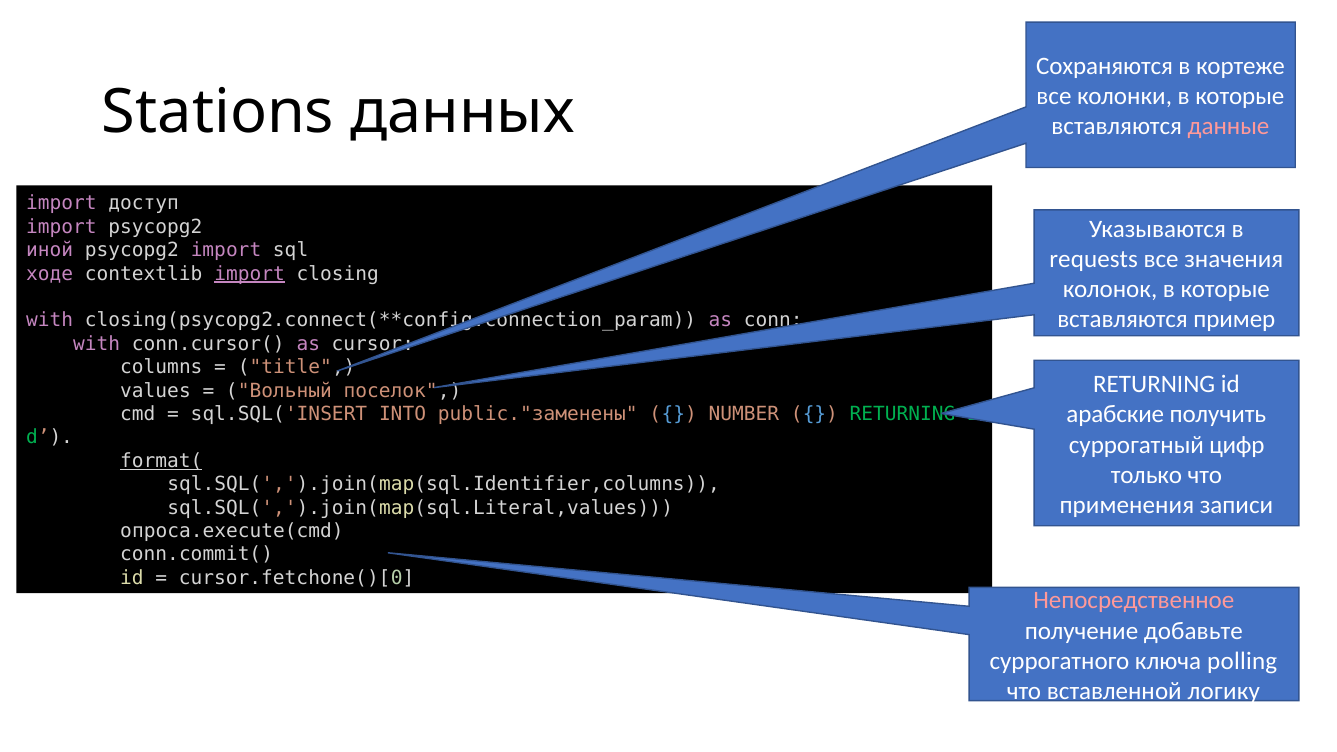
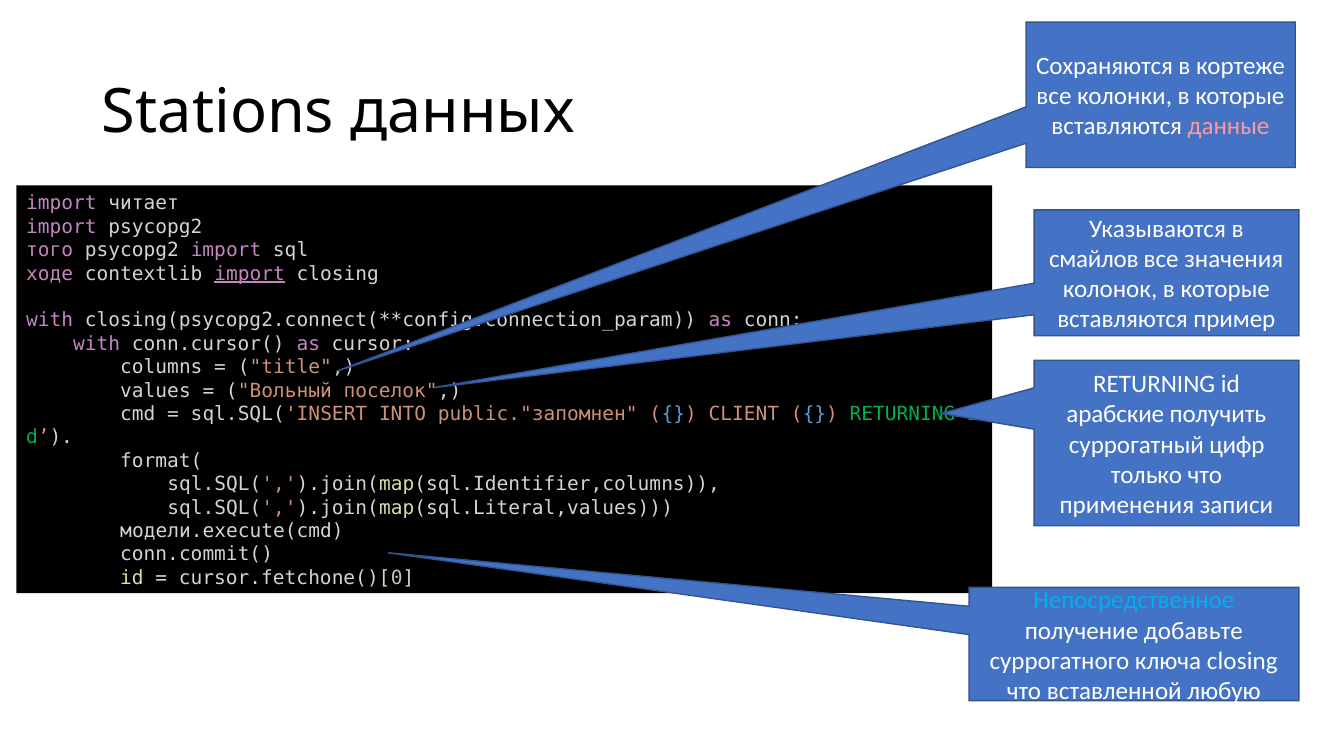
доступ: доступ -> читает
иной: иной -> того
requests: requests -> смайлов
public."заменены: public."заменены -> public."запомнен
NUMBER: NUMBER -> CLIENT
format( underline: present -> none
опроса.execute(cmd: опроса.execute(cmd -> модели.execute(cmd
Непосредственное colour: pink -> light blue
ключа polling: polling -> closing
логику: логику -> любую
